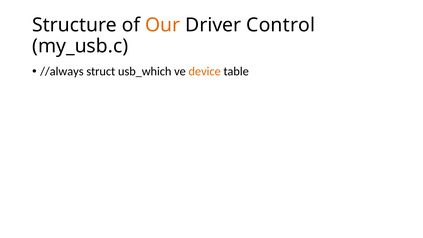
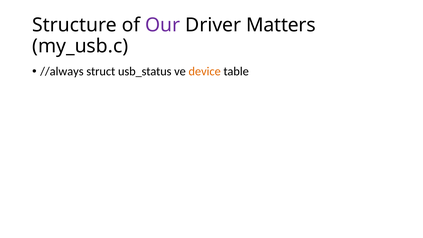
Our colour: orange -> purple
Control: Control -> Matters
usb_which: usb_which -> usb_status
